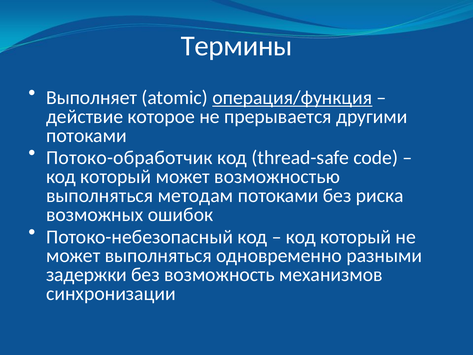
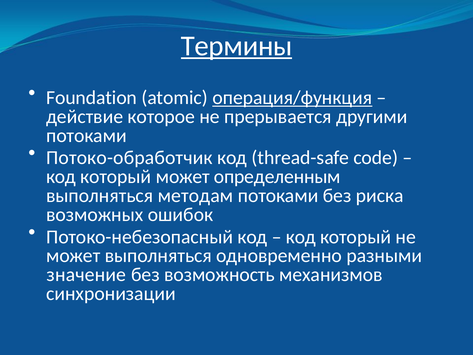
Термины underline: none -> present
Выполняет: Выполняет -> Foundation
возможностью: возможностью -> определенным
задержки: задержки -> значение
